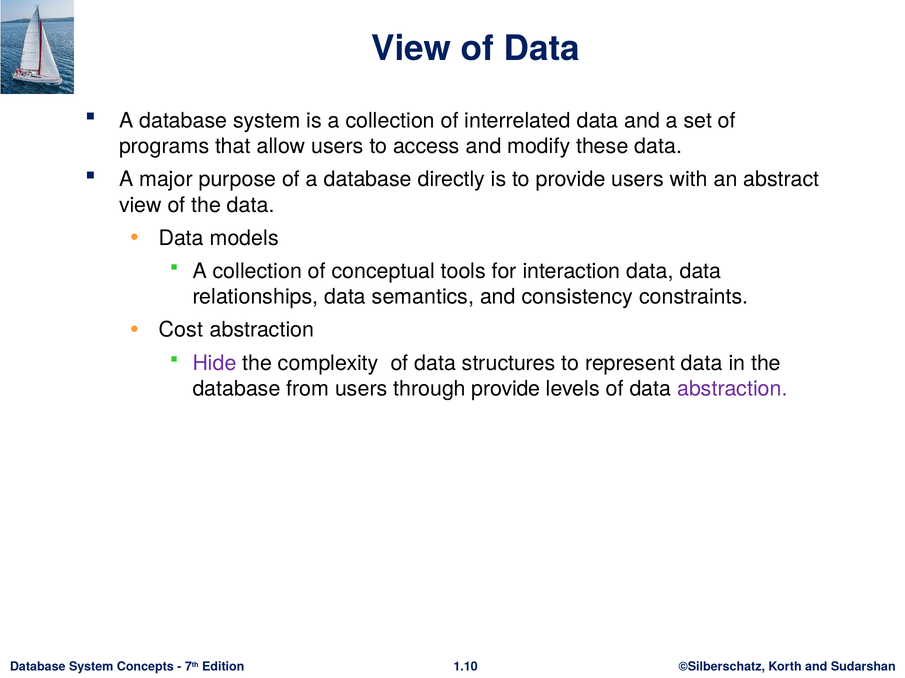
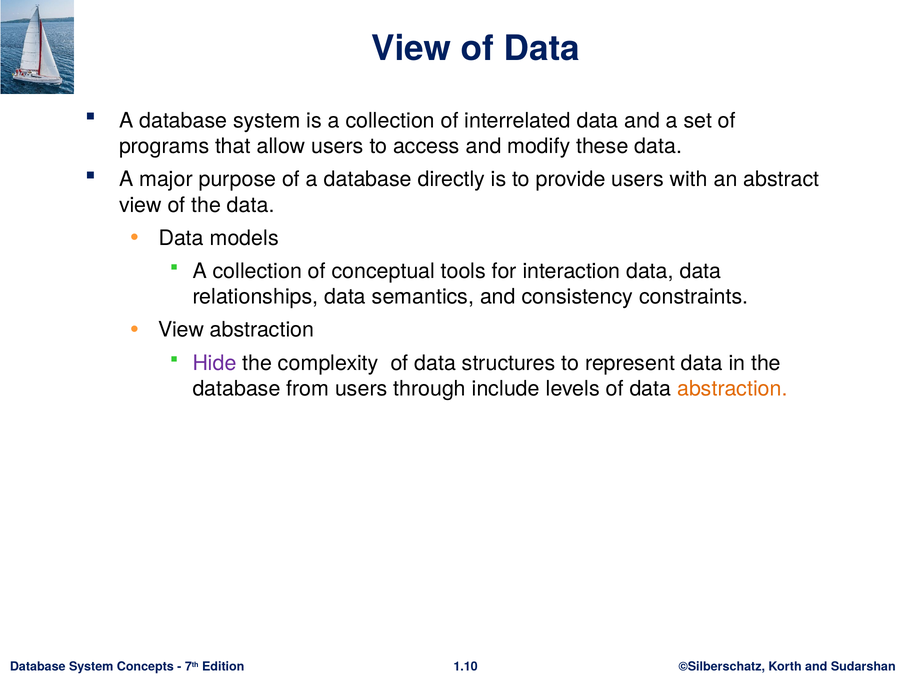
Cost at (181, 330): Cost -> View
through provide: provide -> include
abstraction at (732, 389) colour: purple -> orange
